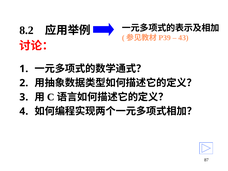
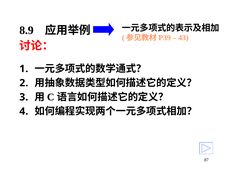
8.2: 8.2 -> 8.9
